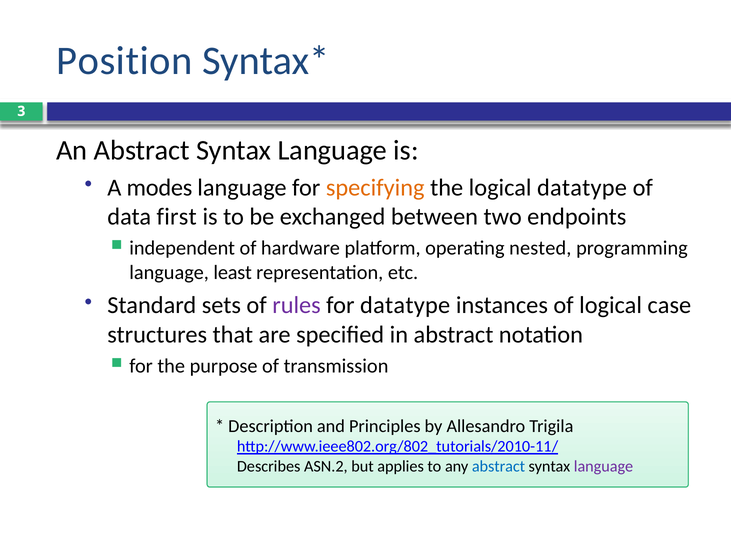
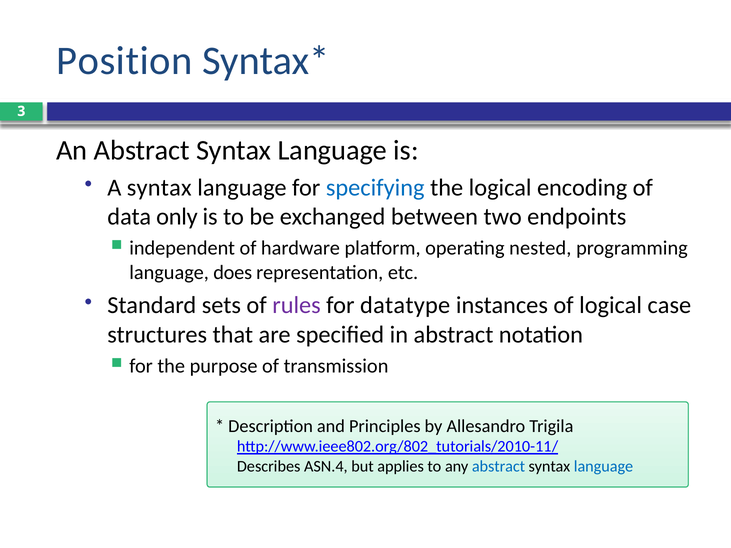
A modes: modes -> syntax
specifying colour: orange -> blue
logical datatype: datatype -> encoding
first: first -> only
least: least -> does
ASN.2: ASN.2 -> ASN.4
language at (603, 467) colour: purple -> blue
